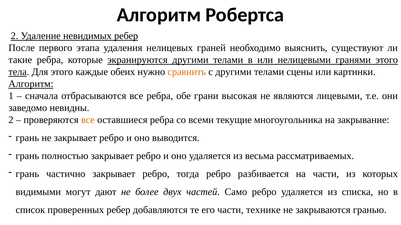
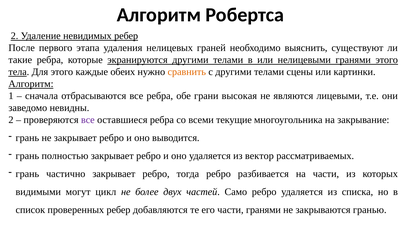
все at (88, 120) colour: orange -> purple
весьма: весьма -> вектор
дают: дают -> цикл
части технике: технике -> гранями
